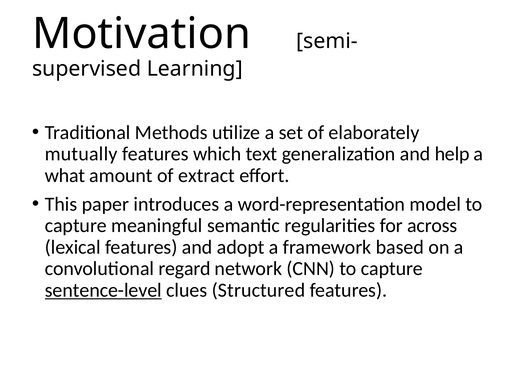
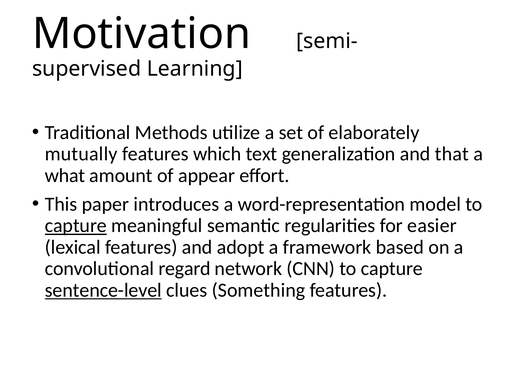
help: help -> that
extract: extract -> appear
capture at (76, 226) underline: none -> present
across: across -> easier
Structured: Structured -> Something
